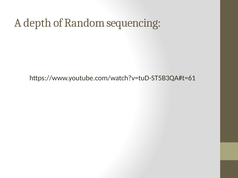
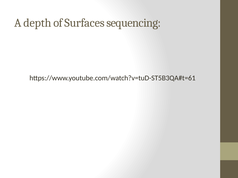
Random: Random -> Surfaces
